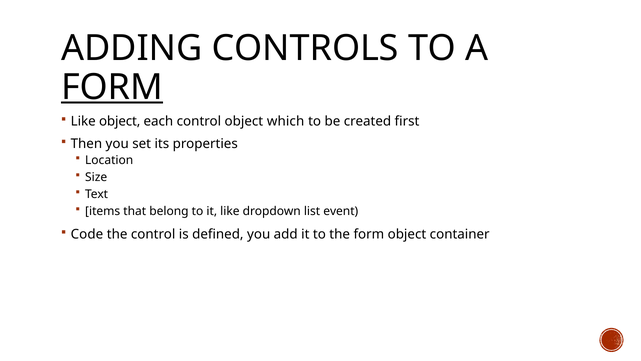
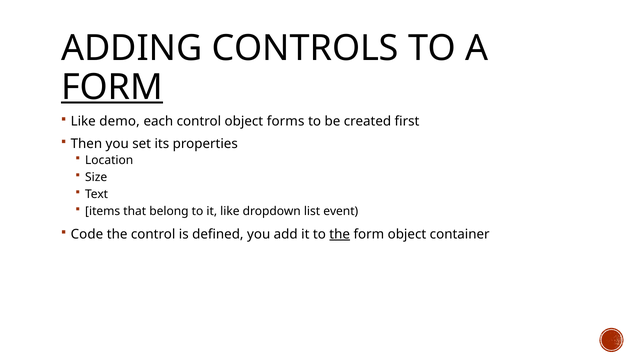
Like object: object -> demo
which: which -> forms
the at (340, 234) underline: none -> present
